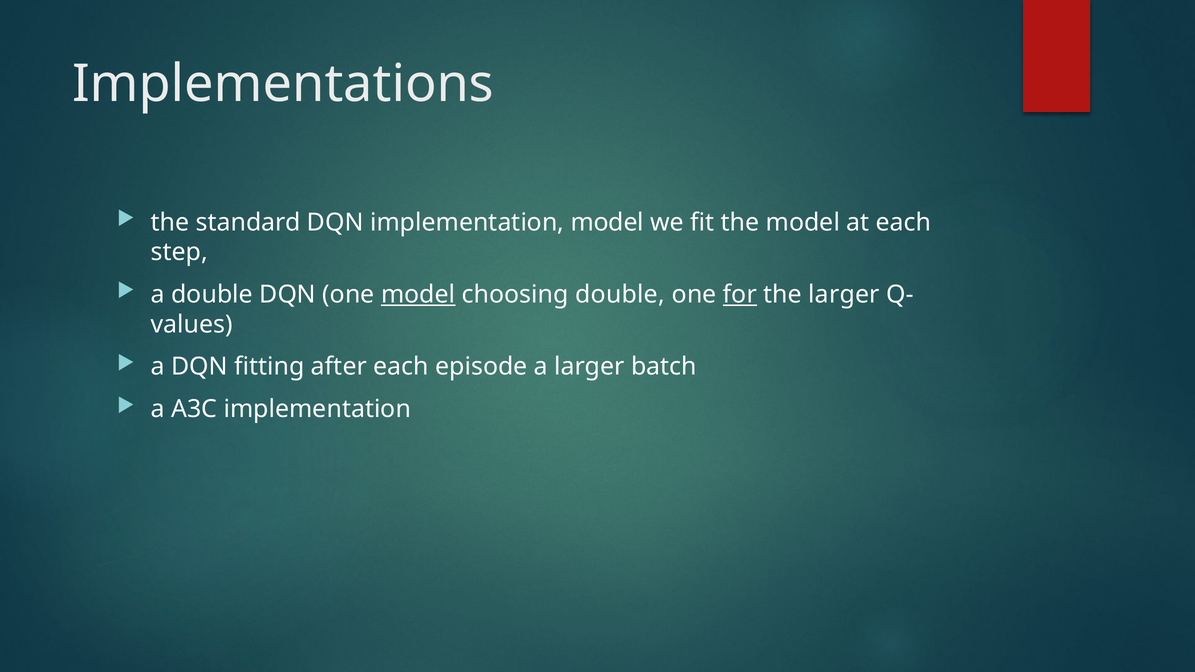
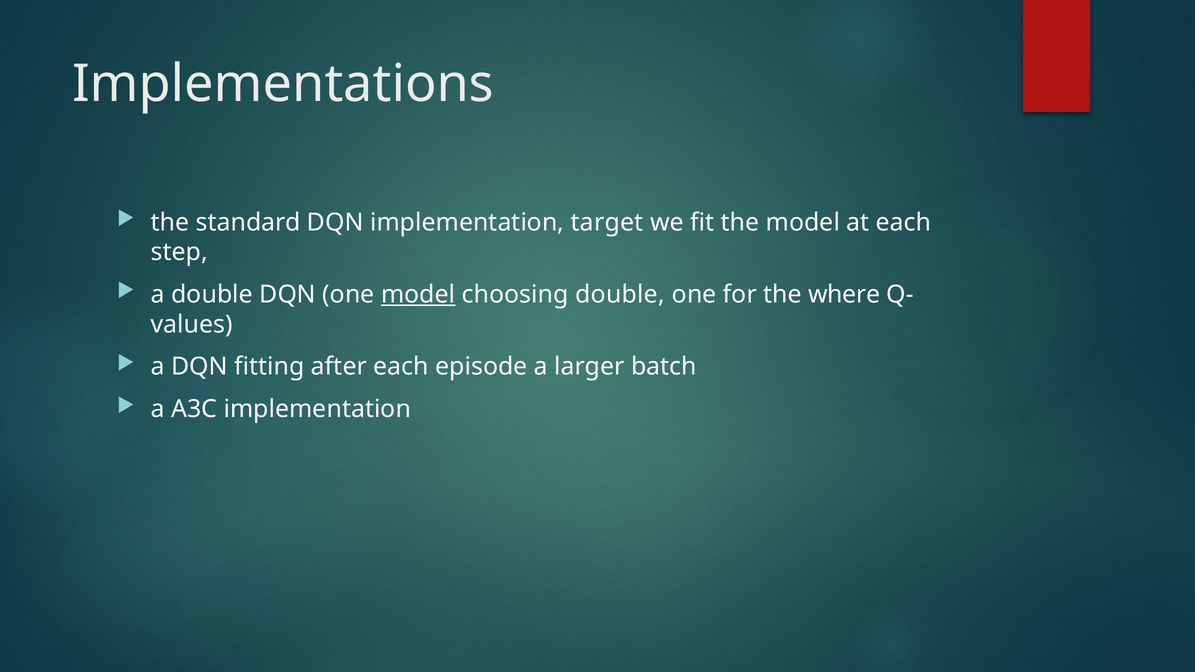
implementation model: model -> target
for underline: present -> none
the larger: larger -> where
